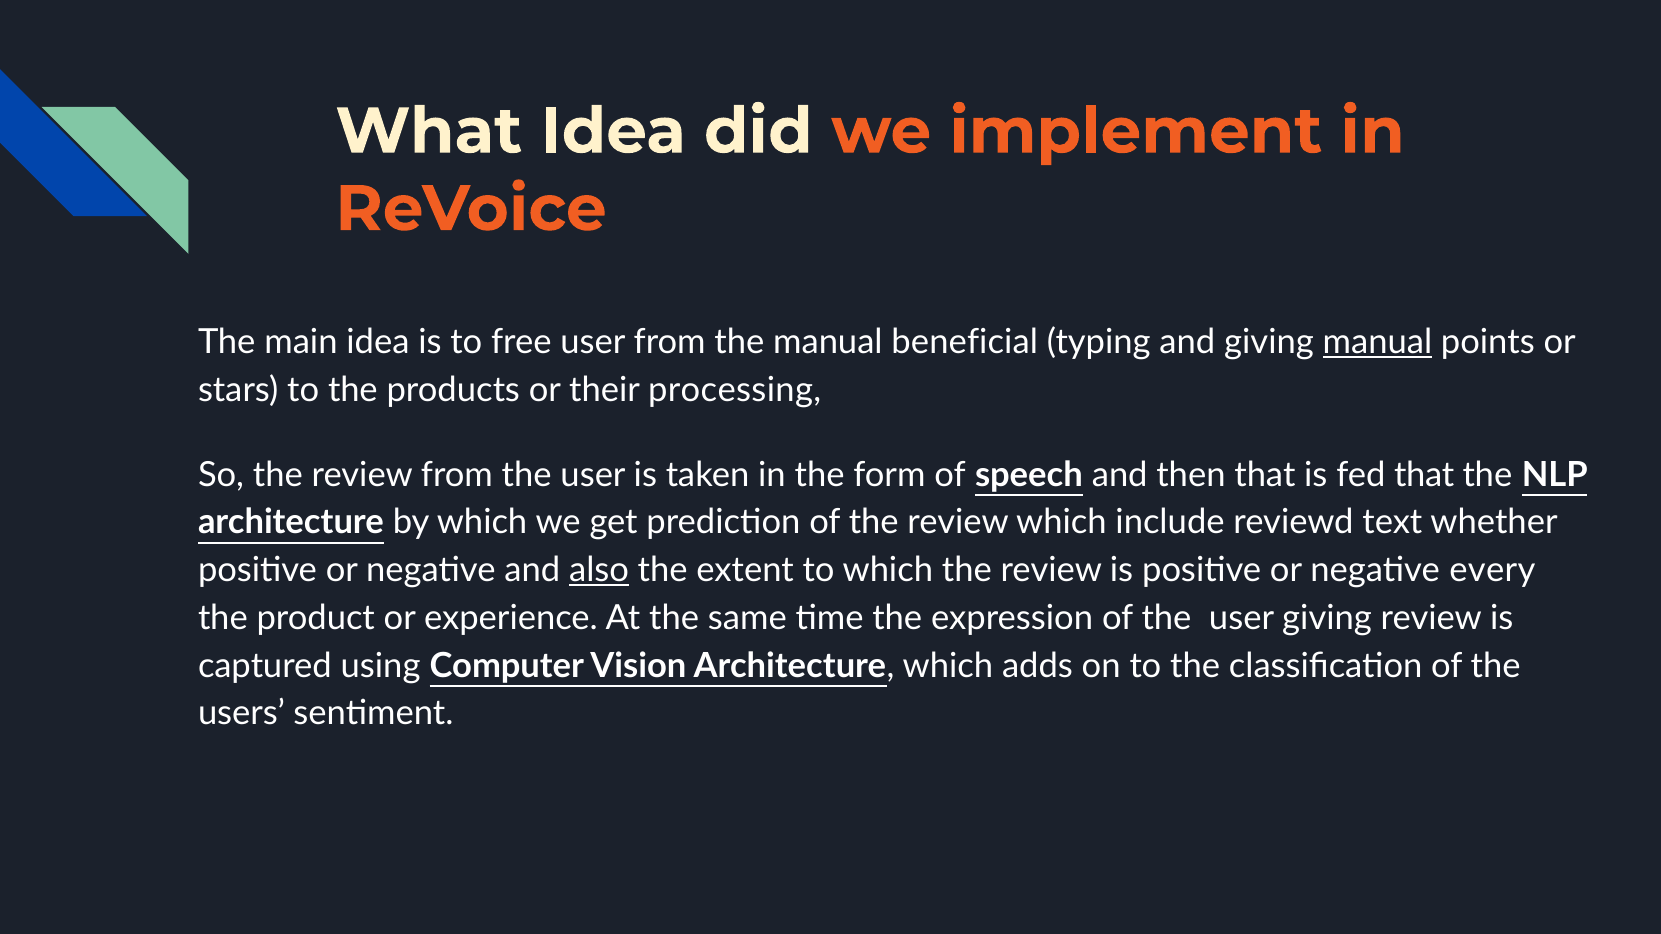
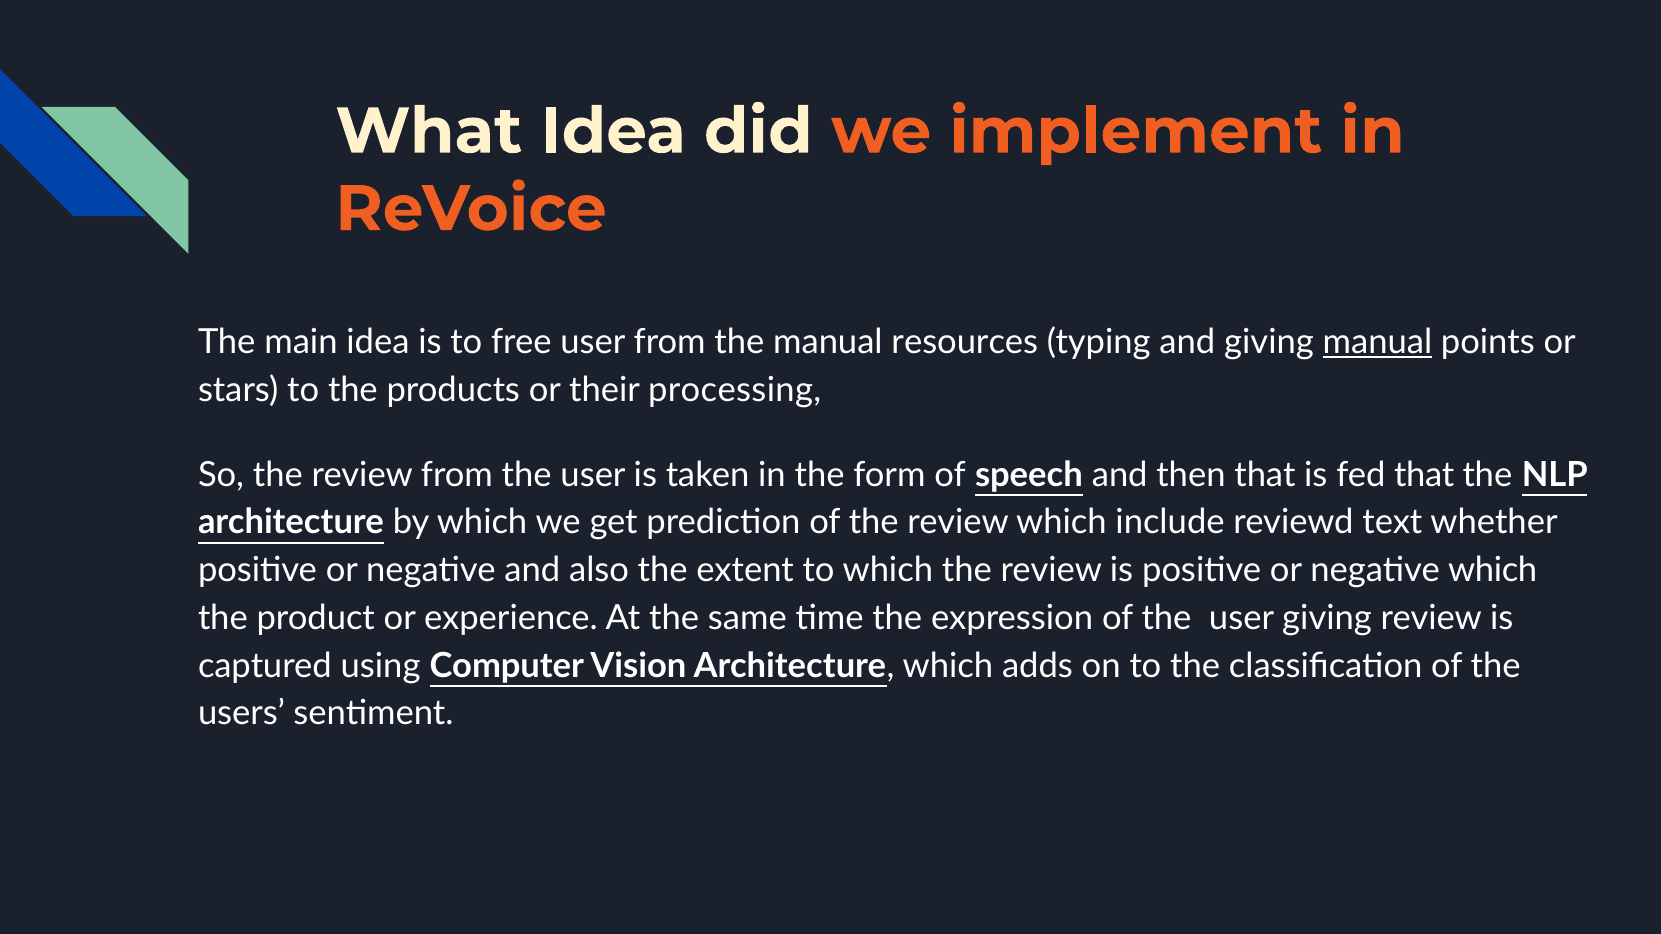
beneficial: beneficial -> resources
also underline: present -> none
negative every: every -> which
